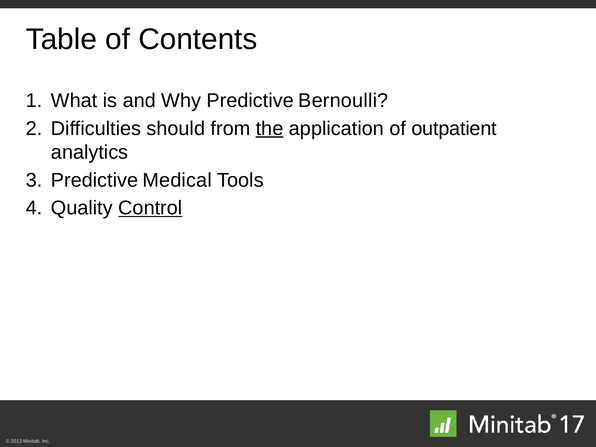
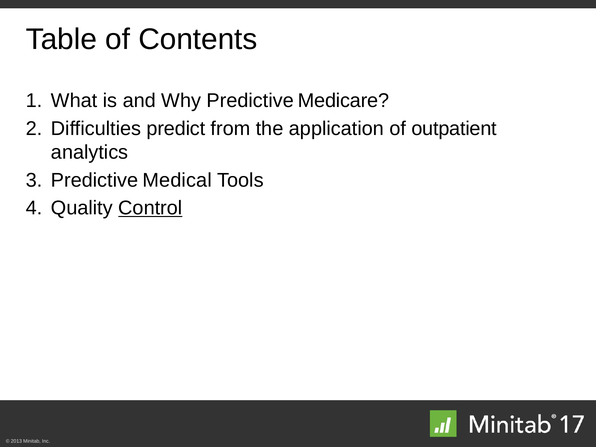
Bernoulli: Bernoulli -> Medicare
should: should -> predict
the underline: present -> none
